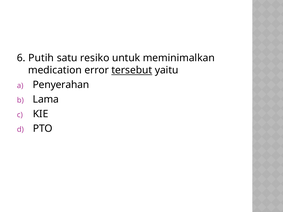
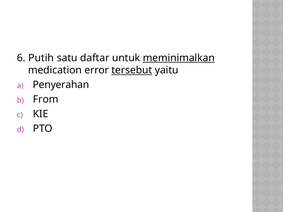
resiko: resiko -> daftar
meminimalkan underline: none -> present
Lama: Lama -> From
